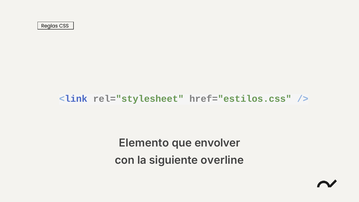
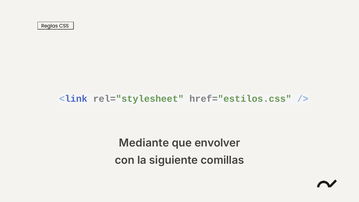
Elemento: Elemento -> Mediante
overline: overline -> comillas
